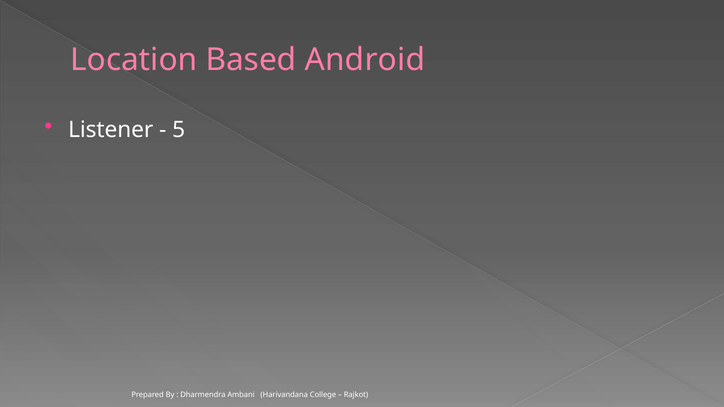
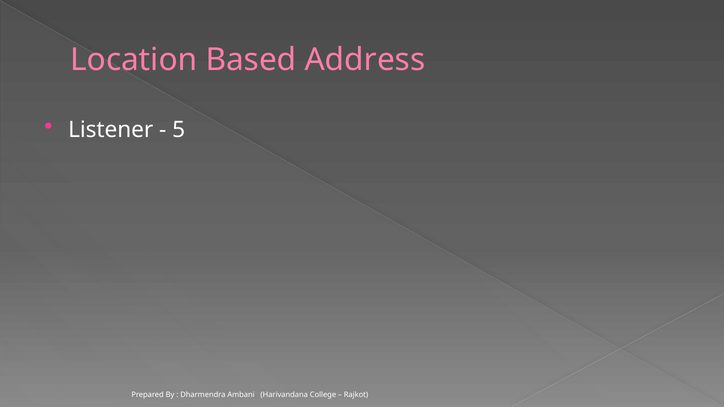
Android: Android -> Address
